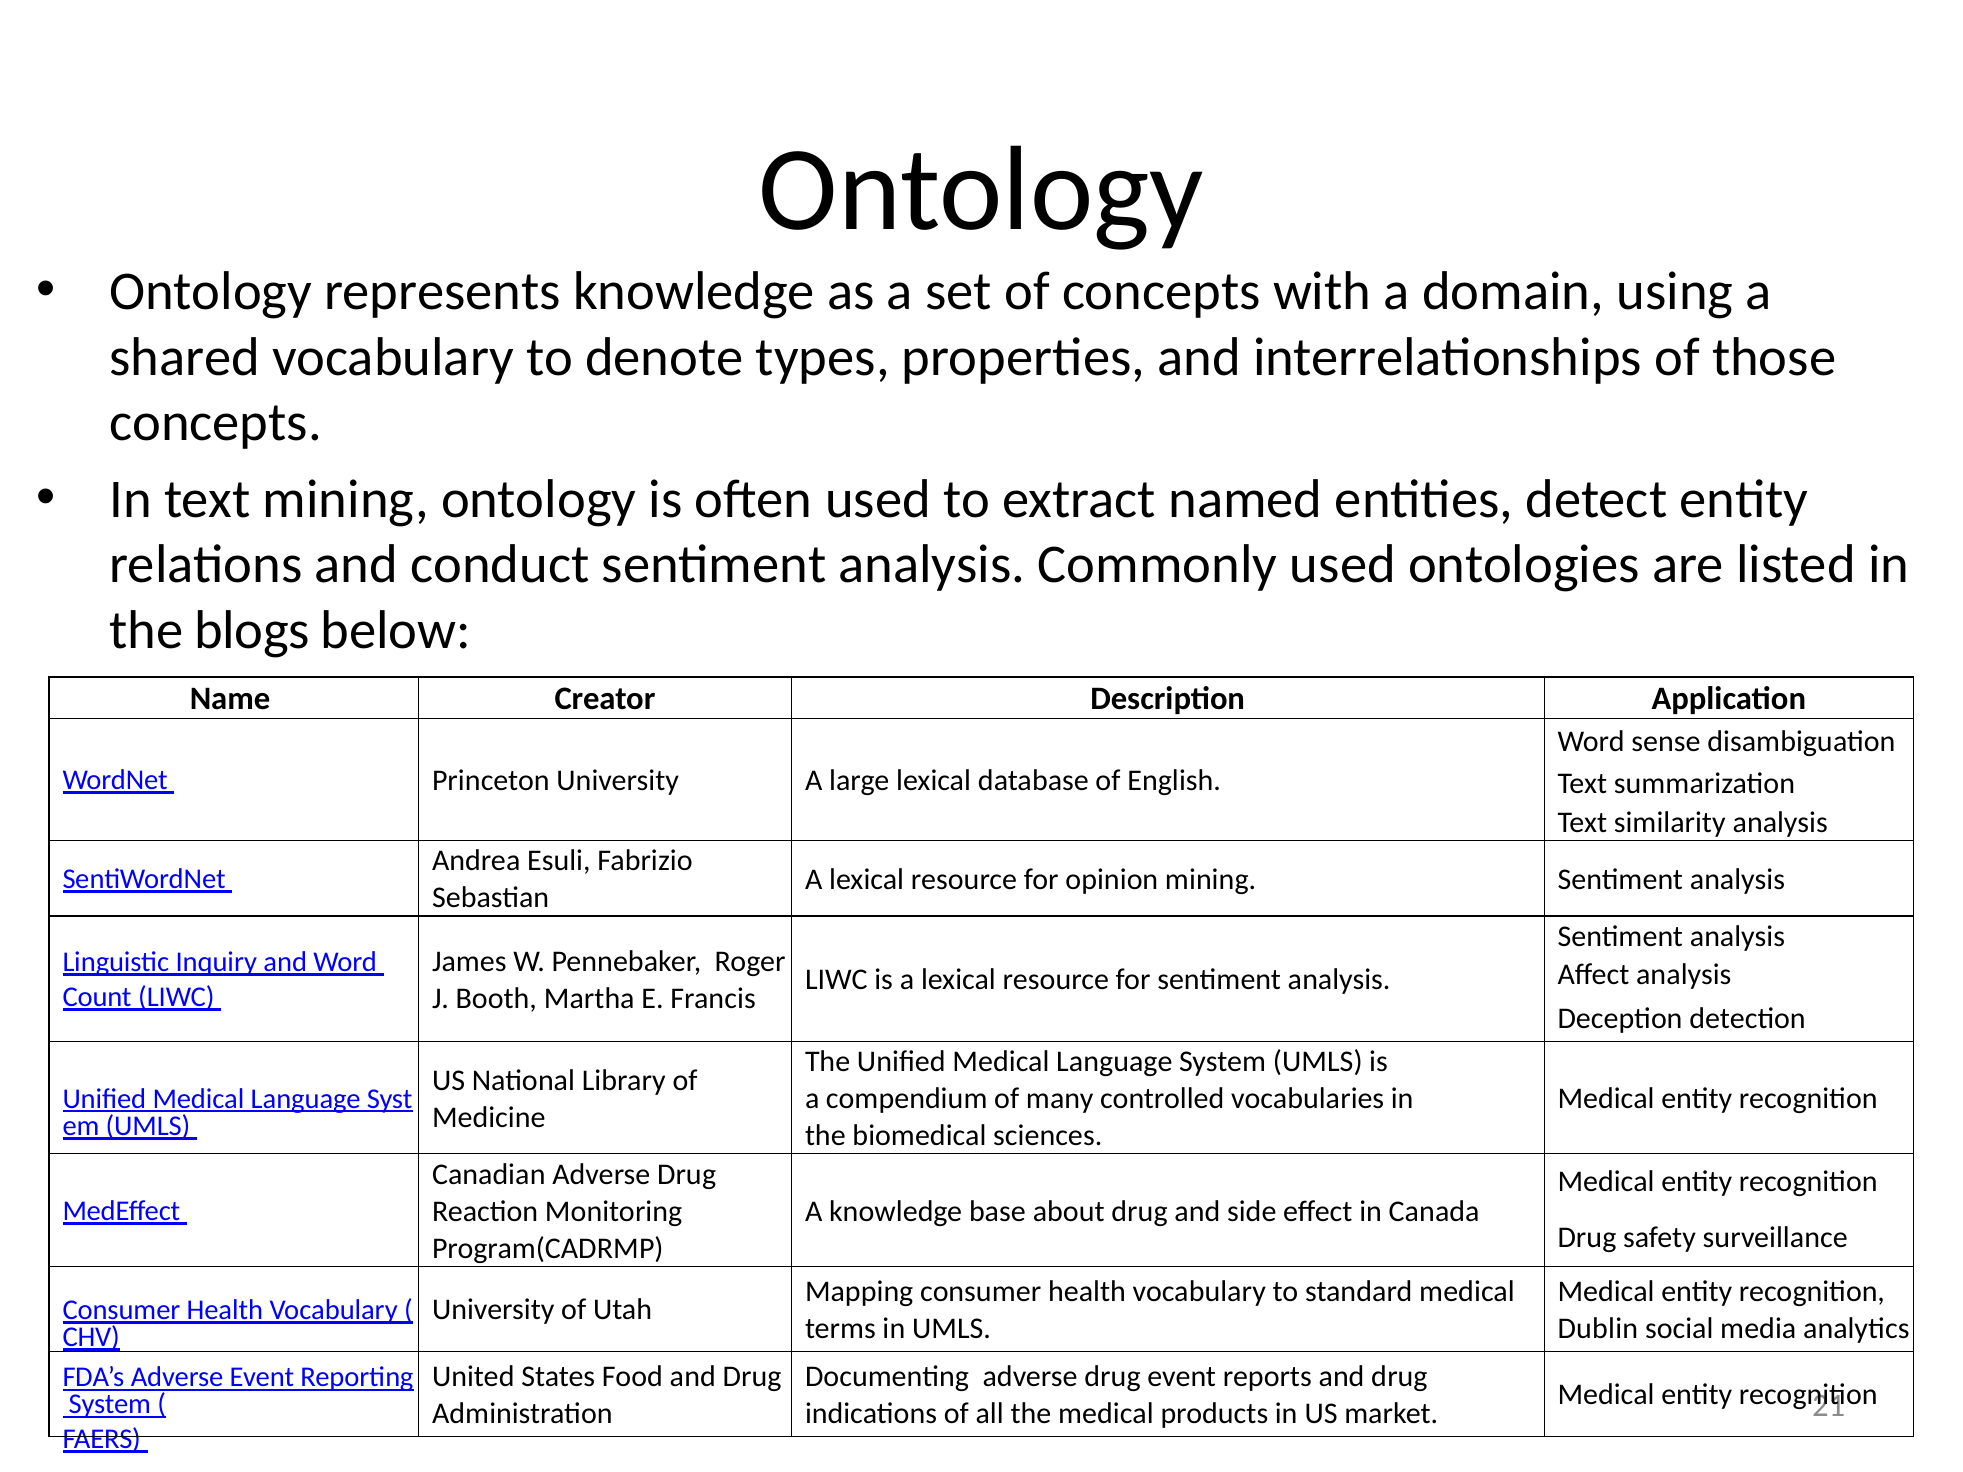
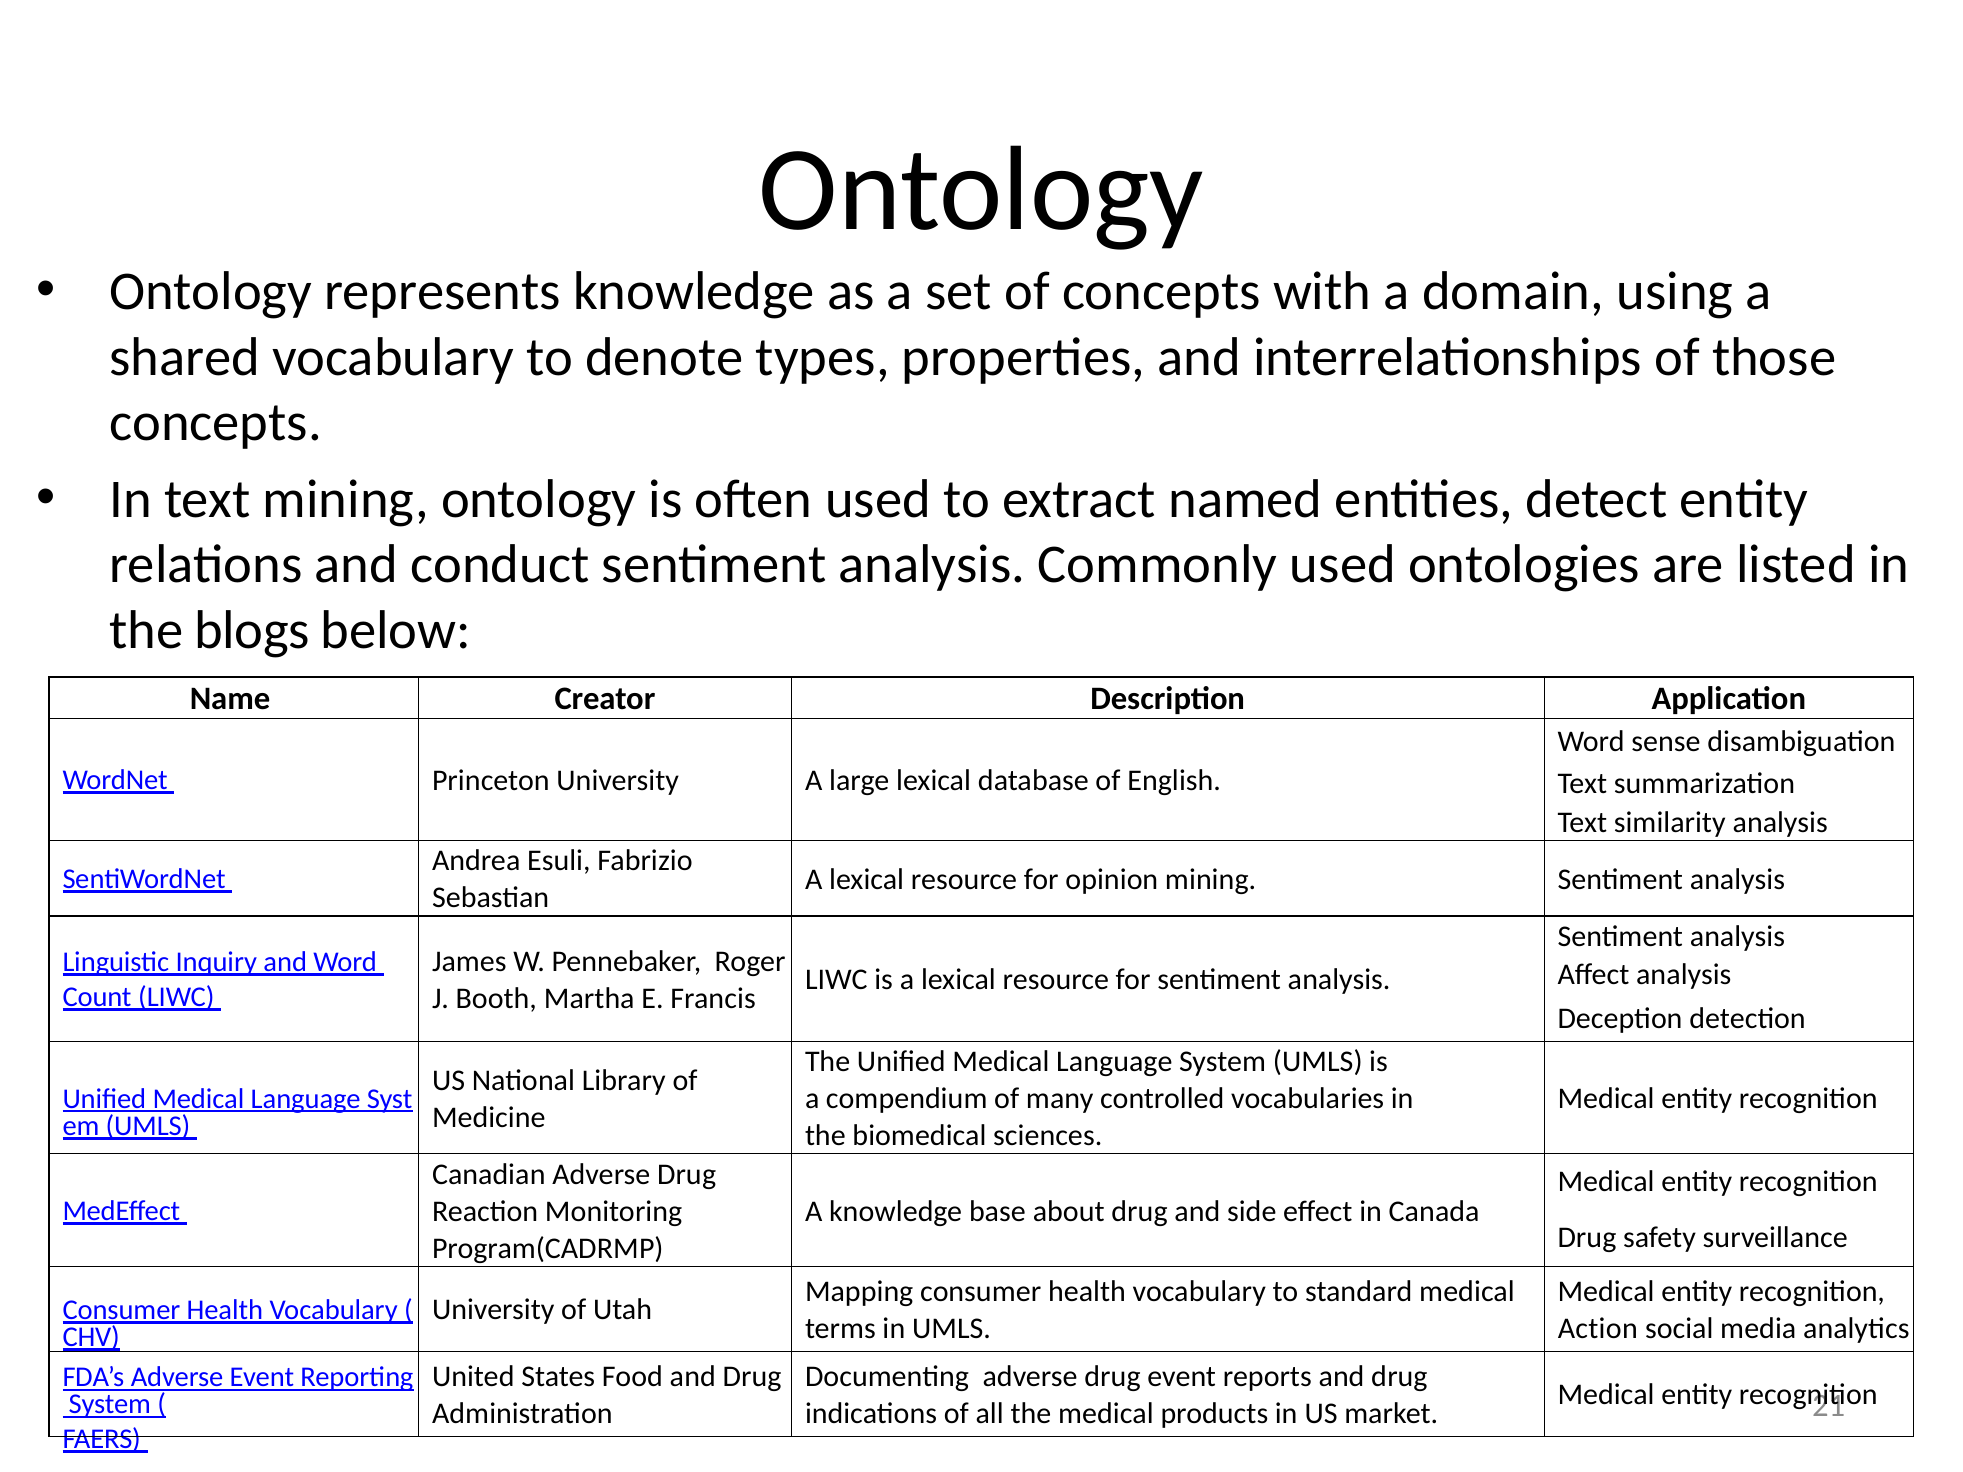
Dublin: Dublin -> Action
